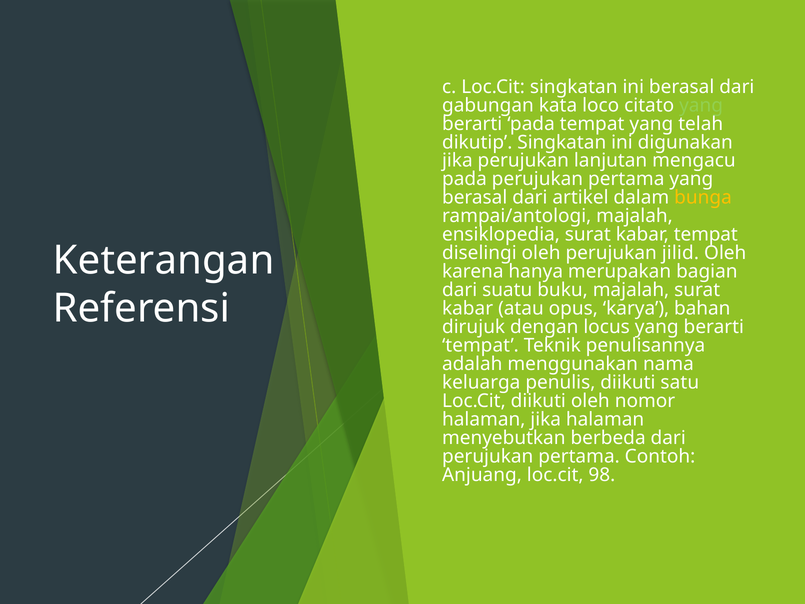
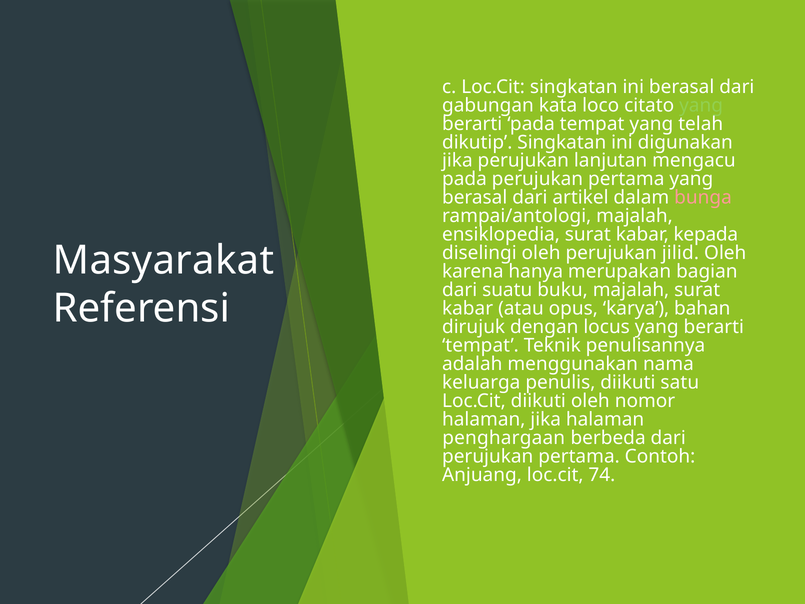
bunga colour: yellow -> pink
kabar tempat: tempat -> kepada
Keterangan: Keterangan -> Masyarakat
menyebutkan: menyebutkan -> penghargaan
98: 98 -> 74
